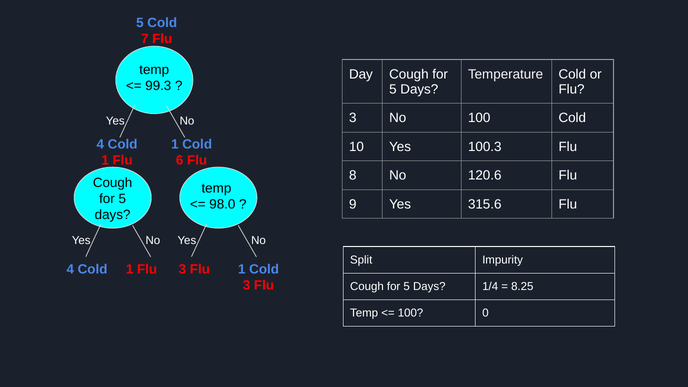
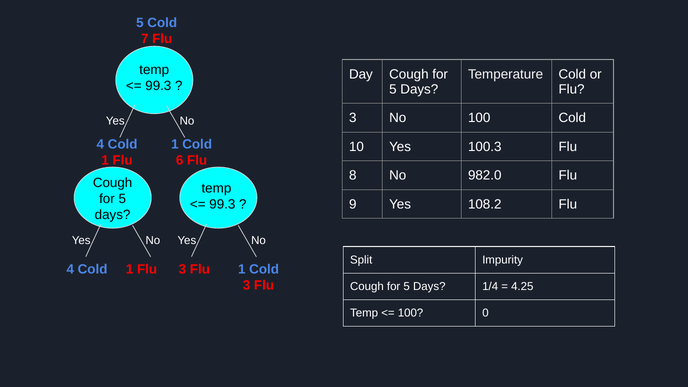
120.6: 120.6 -> 982.0
315.6: 315.6 -> 108.2
98.0 at (222, 205): 98.0 -> 99.3
8.25: 8.25 -> 4.25
